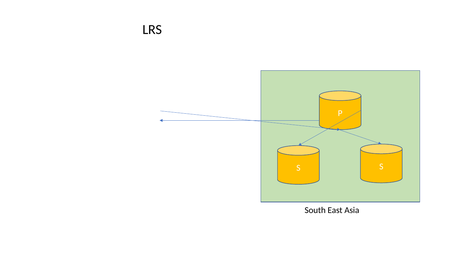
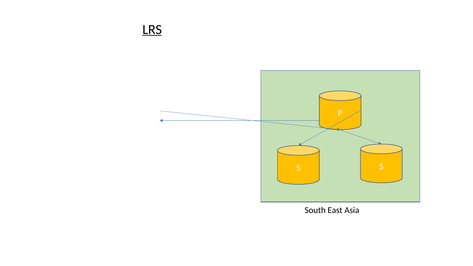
LRS underline: none -> present
